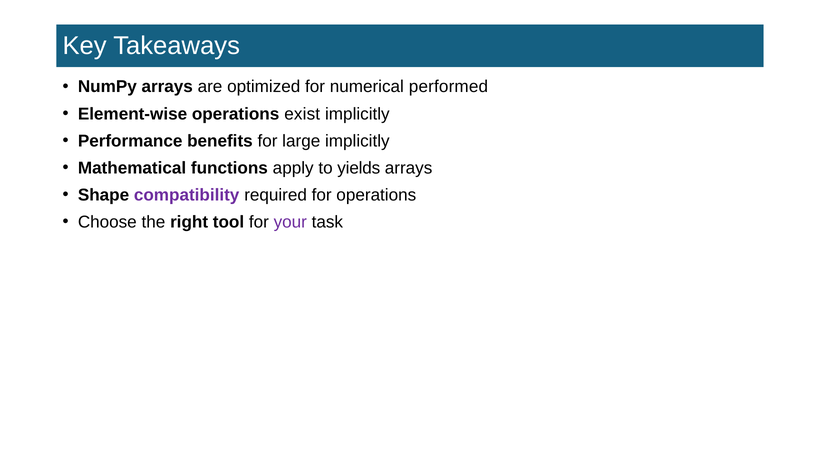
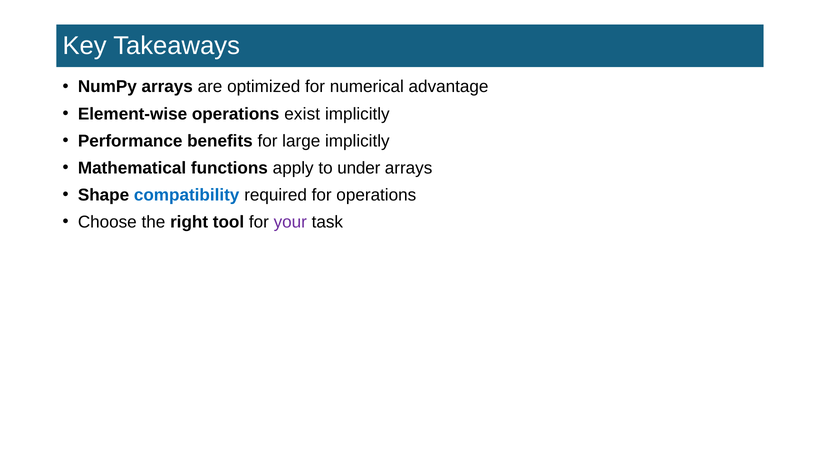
performed: performed -> advantage
yields: yields -> under
compatibility colour: purple -> blue
